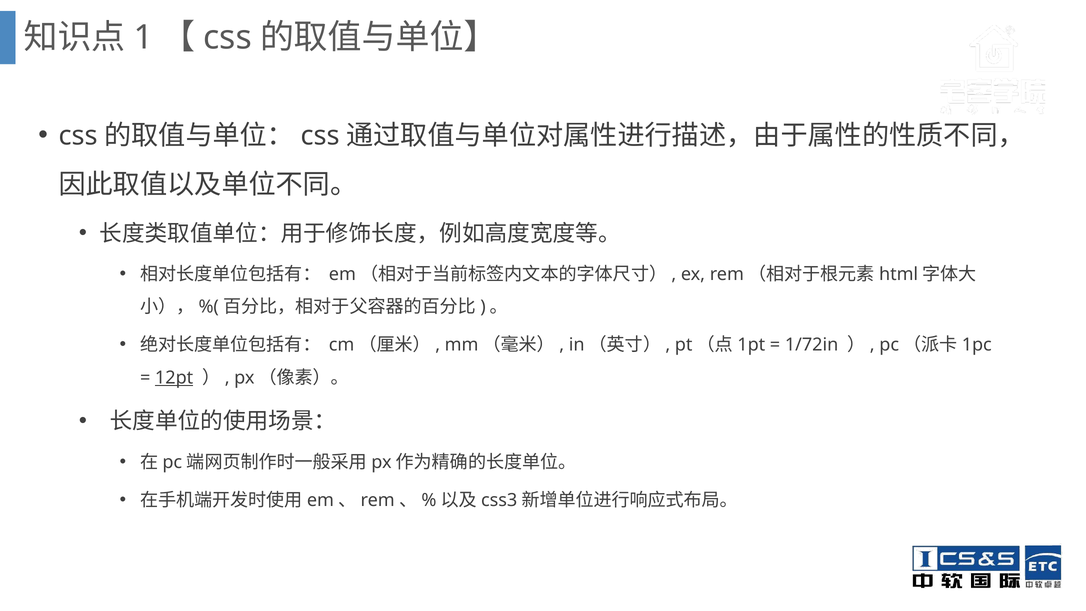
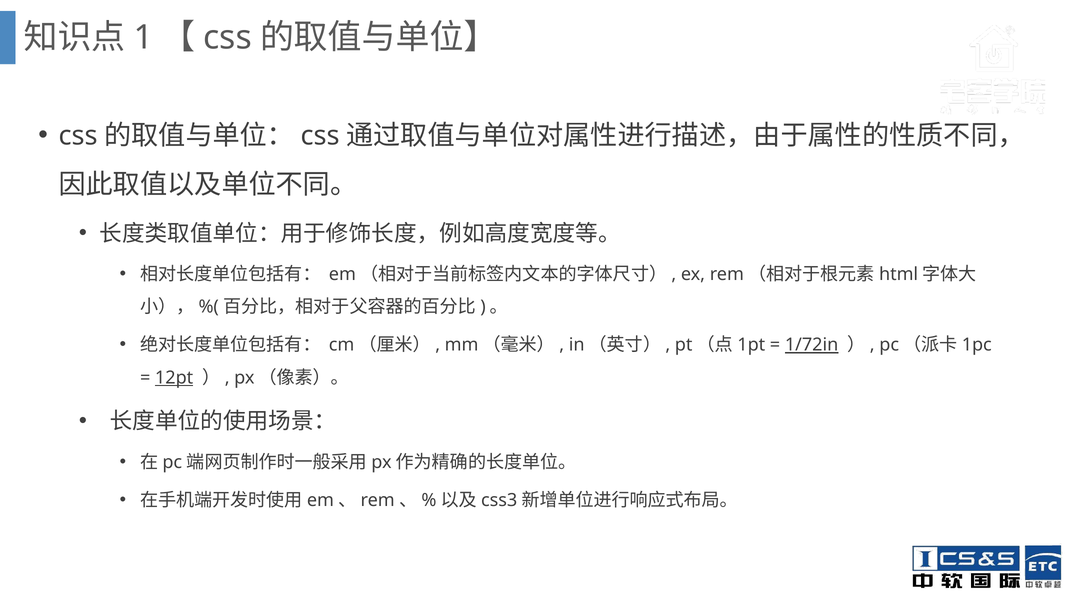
1/72in underline: none -> present
